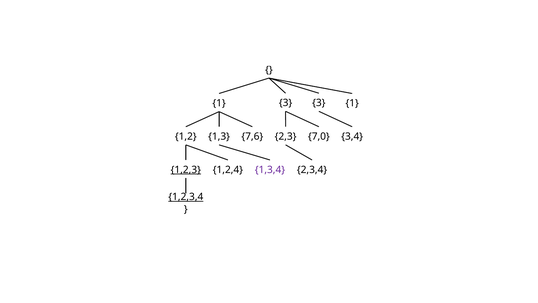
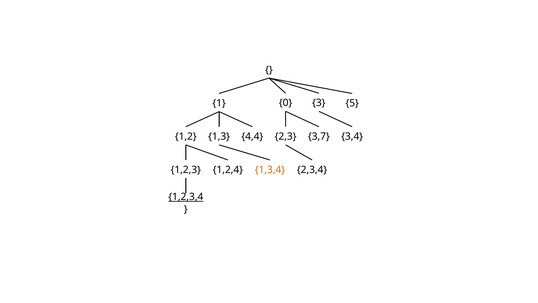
1 3: 3 -> 0
3 1: 1 -> 5
7,6: 7,6 -> 4,4
7,0: 7,0 -> 3,7
1,2,3 underline: present -> none
1,3,4 colour: purple -> orange
